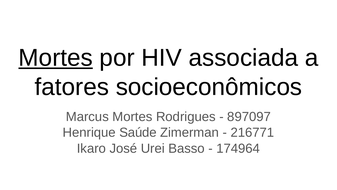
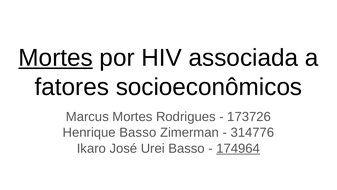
897097: 897097 -> 173726
Henrique Saúde: Saúde -> Basso
216771: 216771 -> 314776
174964 underline: none -> present
